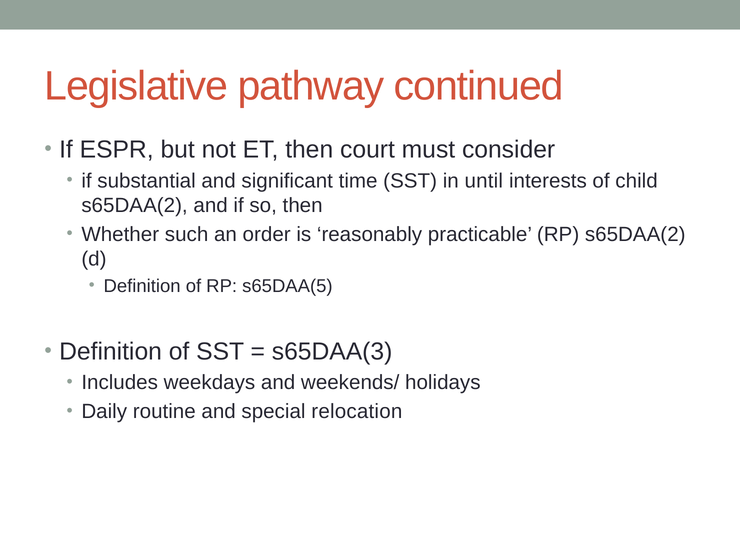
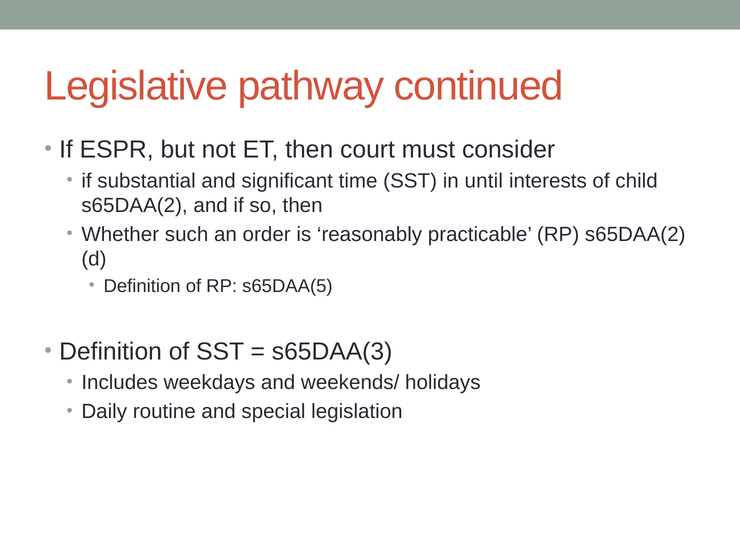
relocation: relocation -> legislation
